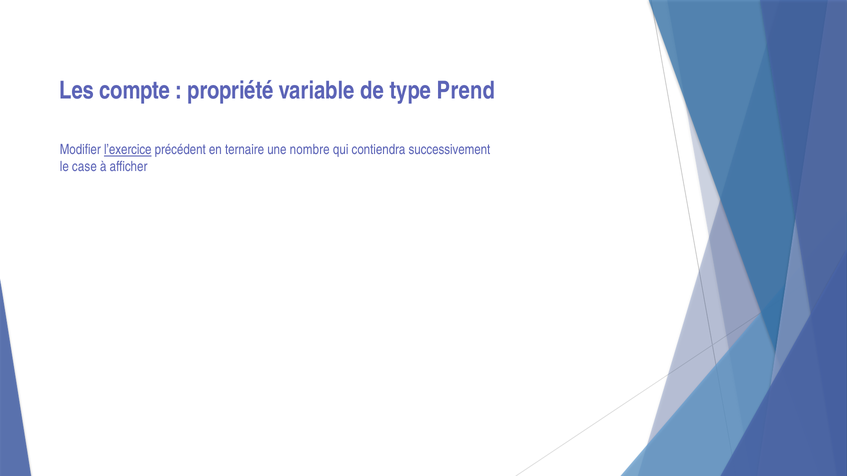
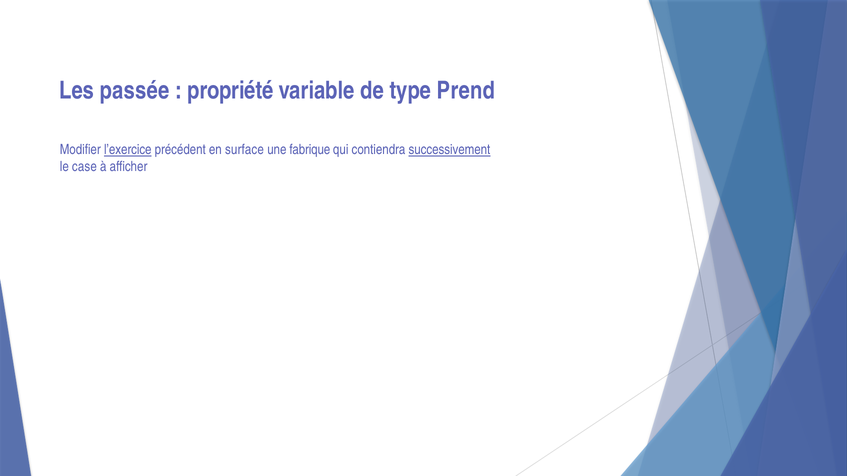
compte: compte -> passée
ternaire: ternaire -> surface
nombre: nombre -> fabrique
successivement underline: none -> present
